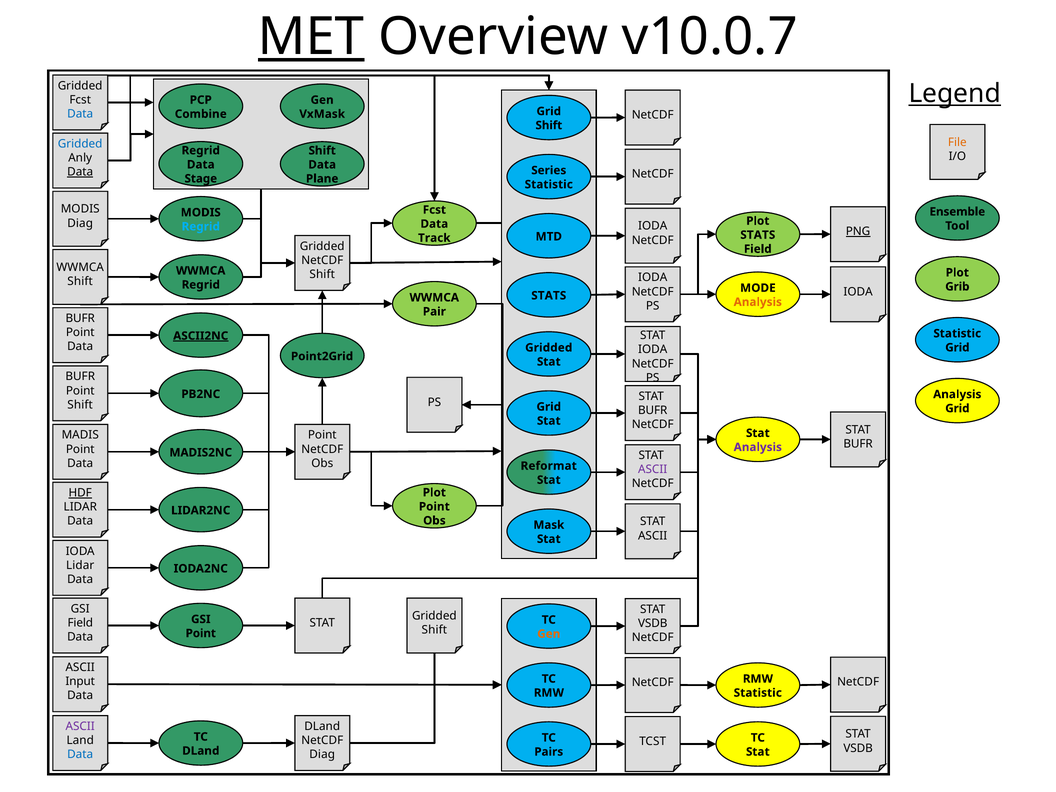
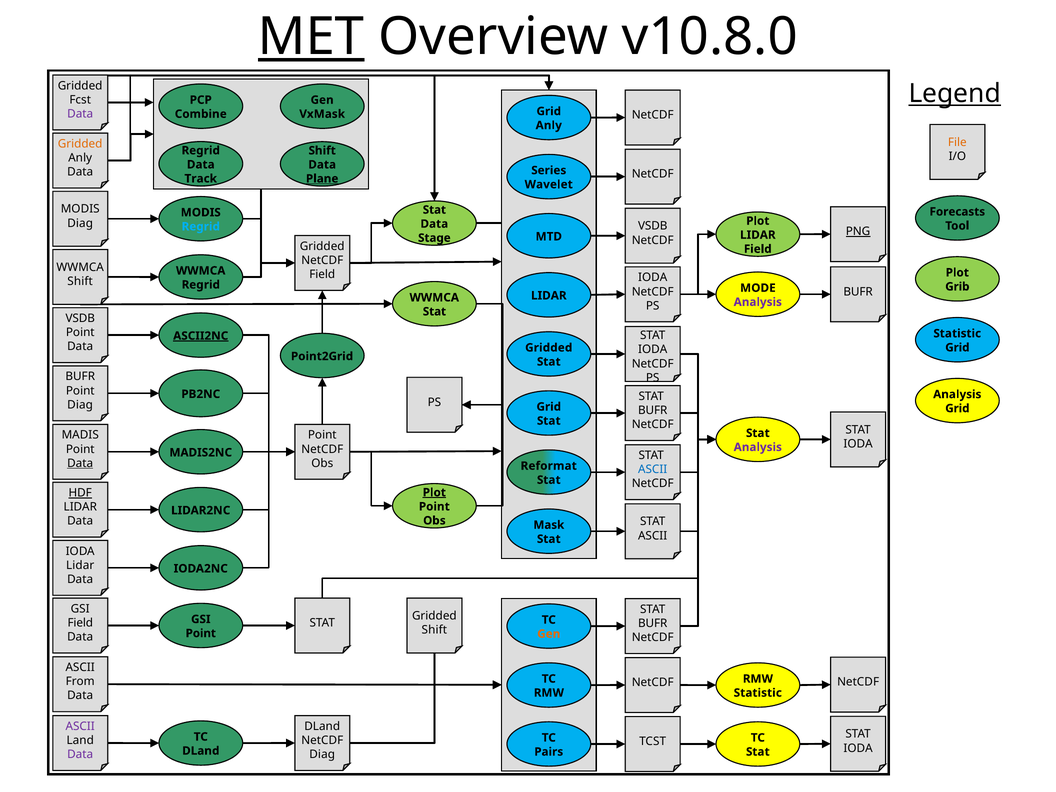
v10.0.7: v10.0.7 -> v10.8.0
Data at (80, 114) colour: blue -> purple
Shift at (549, 125): Shift -> Anly
Gridded at (80, 144) colour: blue -> orange
Data at (80, 172) underline: present -> none
Stage: Stage -> Track
Plane underline: none -> present
Statistic at (549, 184): Statistic -> Wavelet
Fcst at (434, 210): Fcst -> Stat
Ensemble: Ensemble -> Forecasts
IODA at (653, 226): IODA -> VSDB
STATS at (758, 235): STATS -> LIDAR
Track: Track -> Stage
Shift at (322, 274): Shift -> Field
IODA at (858, 292): IODA -> BUFR
STATS at (549, 296): STATS -> LIDAR
Analysis at (758, 302) colour: orange -> purple
Pair at (434, 312): Pair -> Stat
BUFR at (80, 318): BUFR -> VSDB
Shift at (80, 405): Shift -> Diag
BUFR at (858, 444): BUFR -> IODA
Data at (80, 463) underline: none -> present
ASCII at (653, 470) colour: purple -> blue
Plot at (434, 492) underline: none -> present
VSDB at (653, 623): VSDB -> BUFR
Input: Input -> From
VSDB at (858, 748): VSDB -> IODA
Data at (80, 754) colour: blue -> purple
